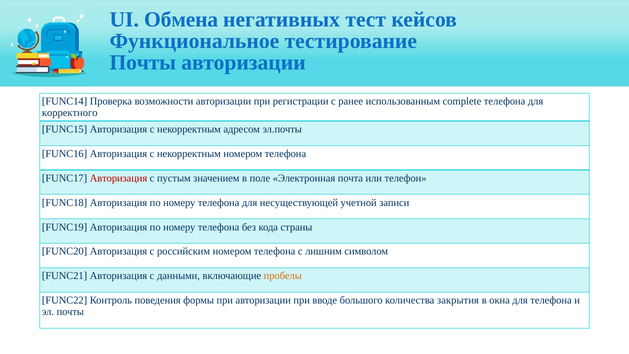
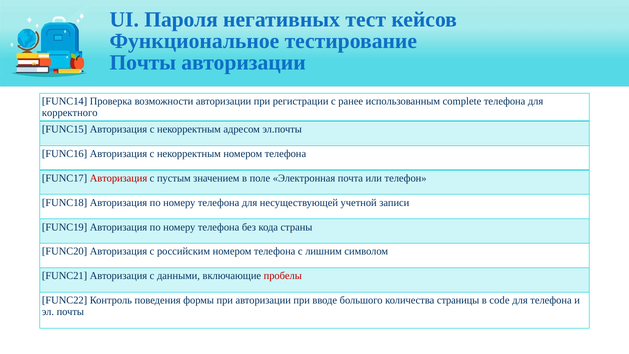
Обмена: Обмена -> Пароля
пробелы colour: orange -> red
закрытия: закрытия -> страницы
окна: окна -> code
